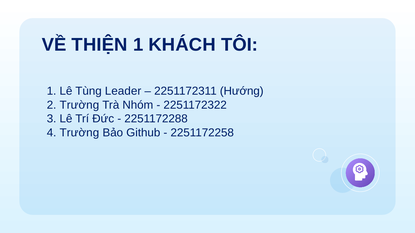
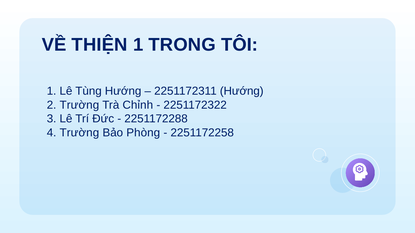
KHÁCH: KHÁCH -> TRONG
Tùng Leader: Leader -> Hướng
Nhóm: Nhóm -> Chỉnh
Github: Github -> Phòng
